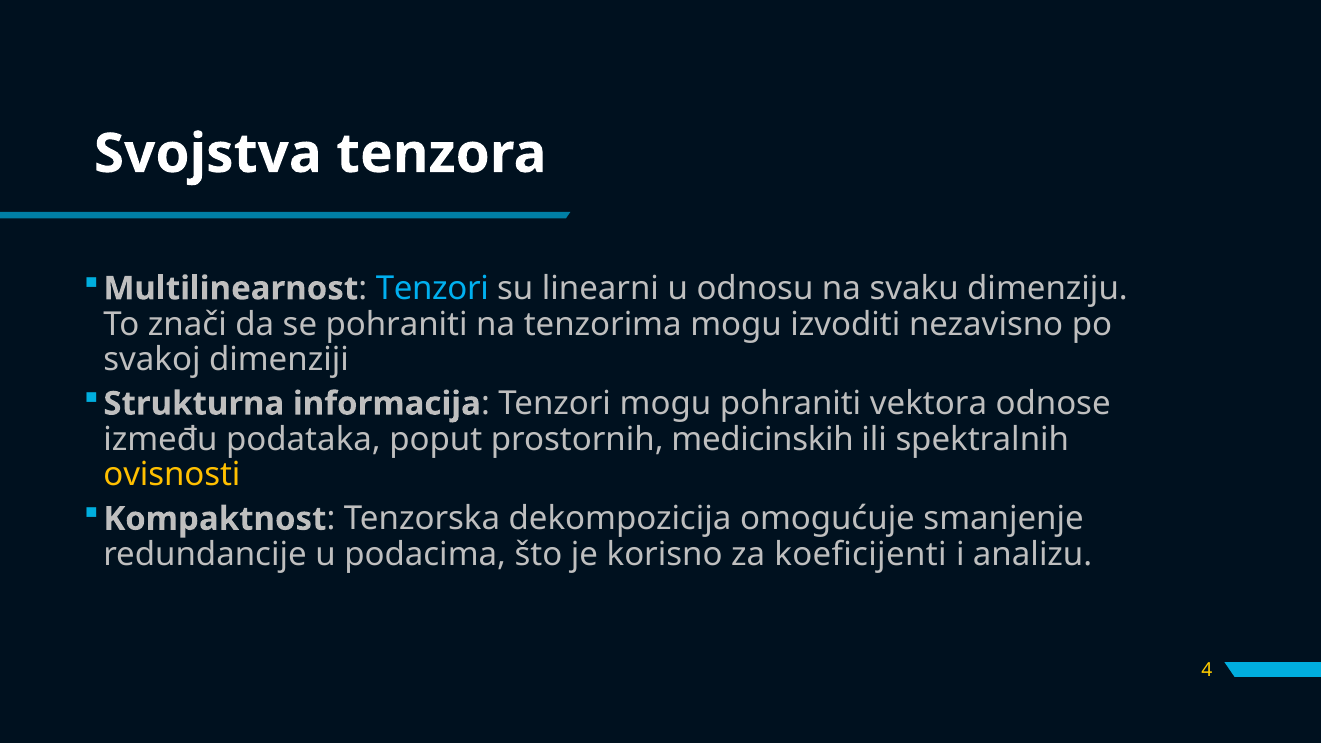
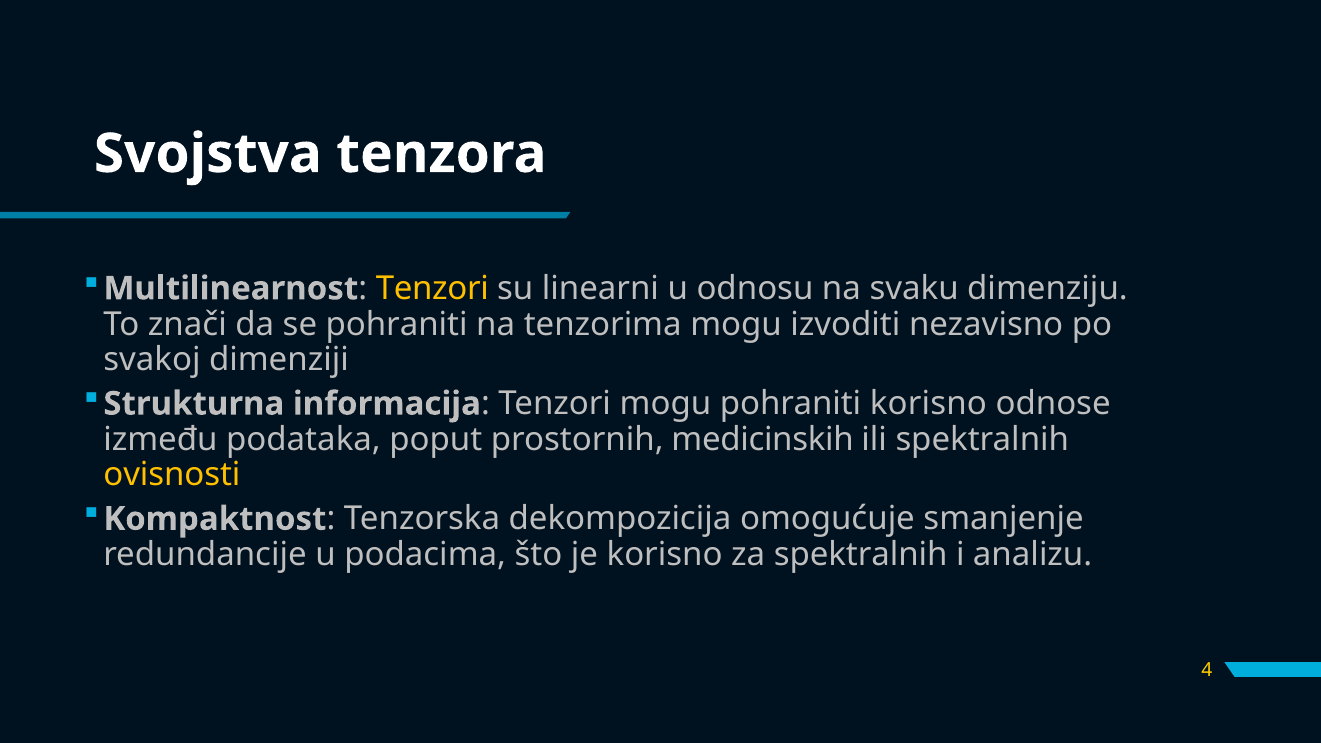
Tenzori at (432, 289) colour: light blue -> yellow
pohraniti vektora: vektora -> korisno
za koeficijenti: koeficijenti -> spektralnih
